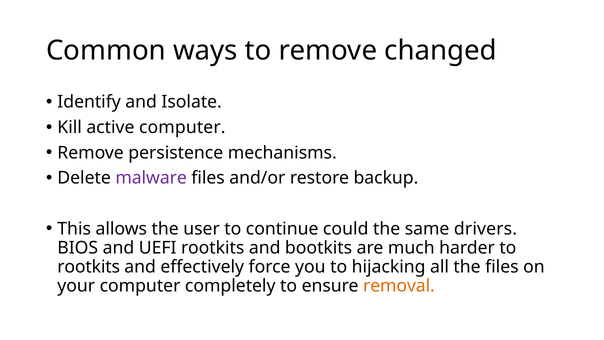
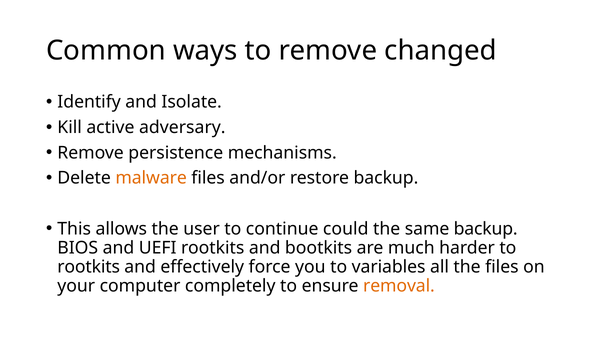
active computer: computer -> adversary
malware colour: purple -> orange
same drivers: drivers -> backup
hijacking: hijacking -> variables
